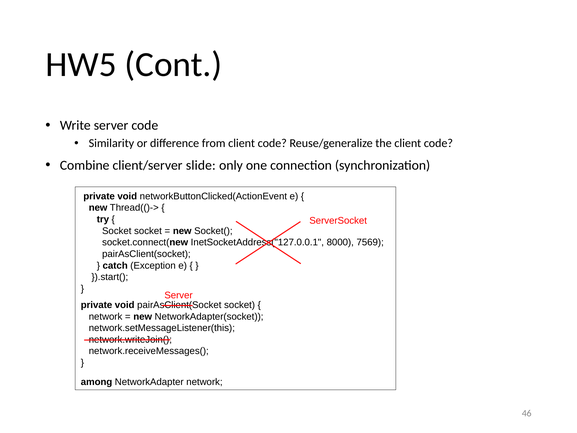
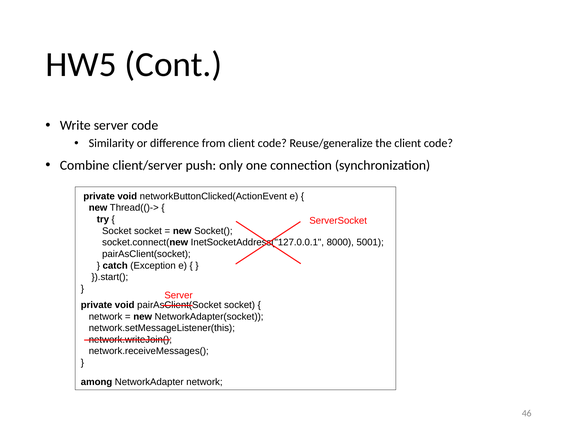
slide: slide -> push
7569: 7569 -> 5001
